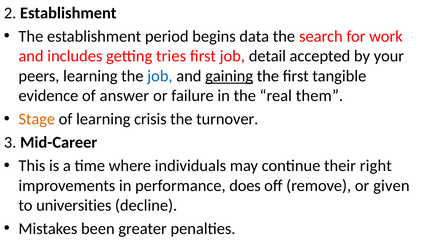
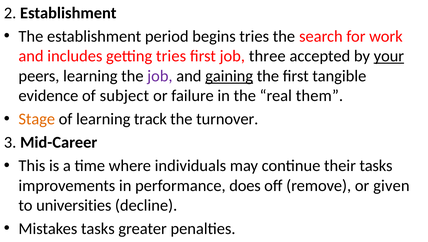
begins data: data -> tries
detail: detail -> three
your underline: none -> present
job at (160, 76) colour: blue -> purple
answer: answer -> subject
crisis: crisis -> track
their right: right -> tasks
Mistakes been: been -> tasks
